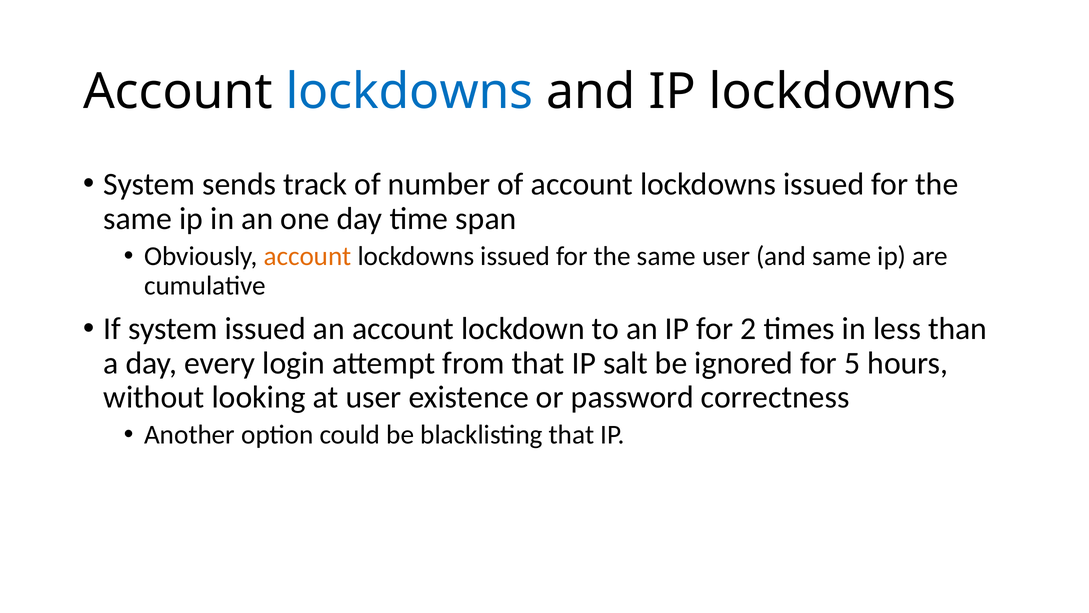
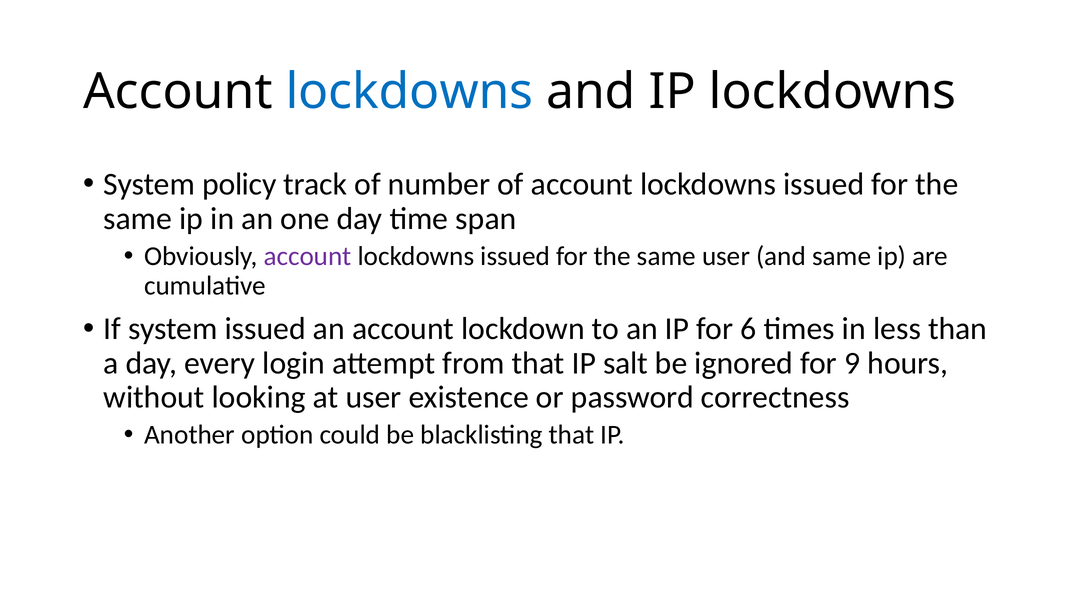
sends: sends -> policy
account at (308, 256) colour: orange -> purple
2: 2 -> 6
5: 5 -> 9
